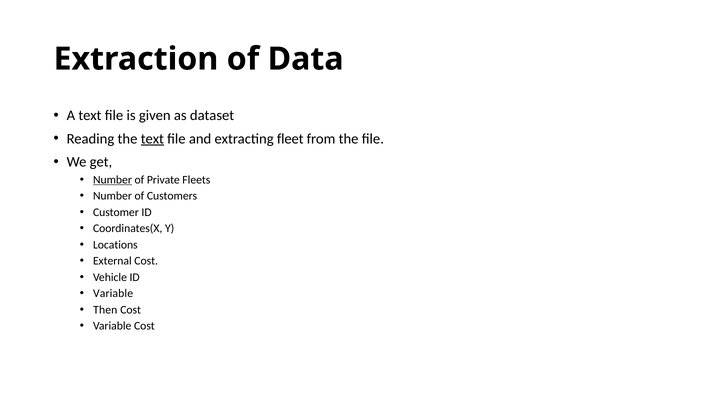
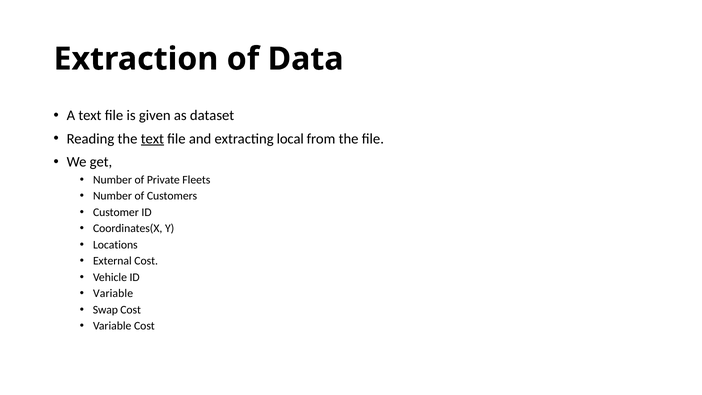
fleet: fleet -> local
Number at (112, 180) underline: present -> none
Then: Then -> Swap
